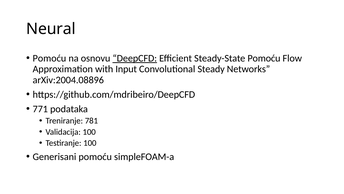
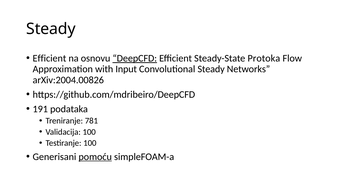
Neural at (51, 29): Neural -> Steady
Pomoću at (49, 58): Pomoću -> Efficient
Steady-State Pomoću: Pomoću -> Protoka
arXiv:2004.08896: arXiv:2004.08896 -> arXiv:2004.00826
771: 771 -> 191
pomoću at (95, 156) underline: none -> present
